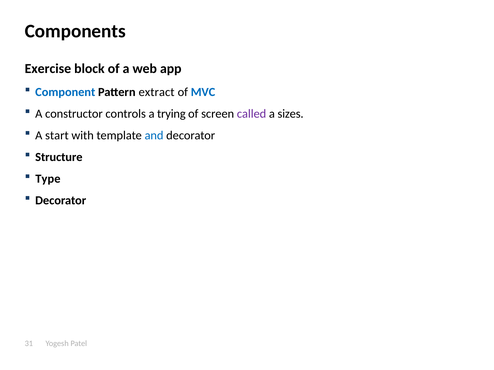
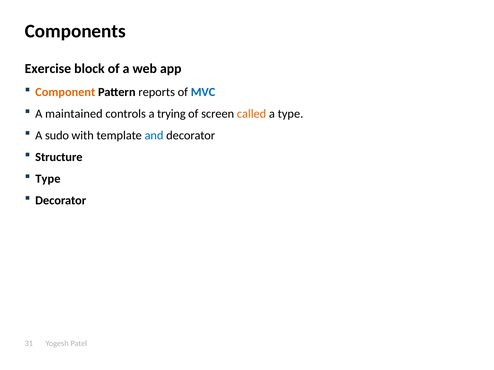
Component colour: blue -> orange
extract: extract -> reports
constructor: constructor -> maintained
called colour: purple -> orange
a sizes: sizes -> type
start: start -> sudo
